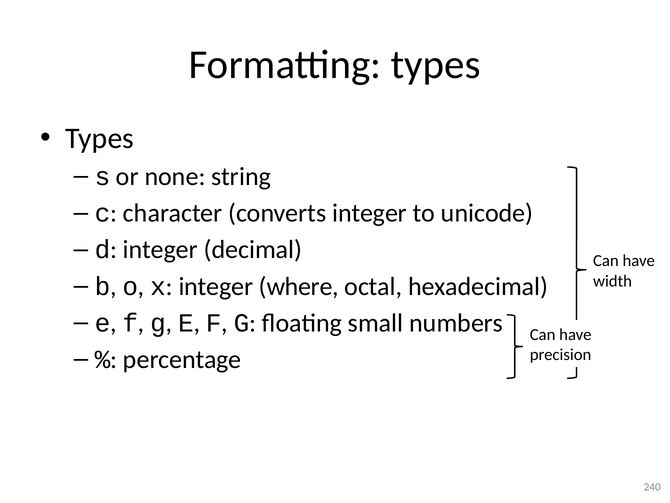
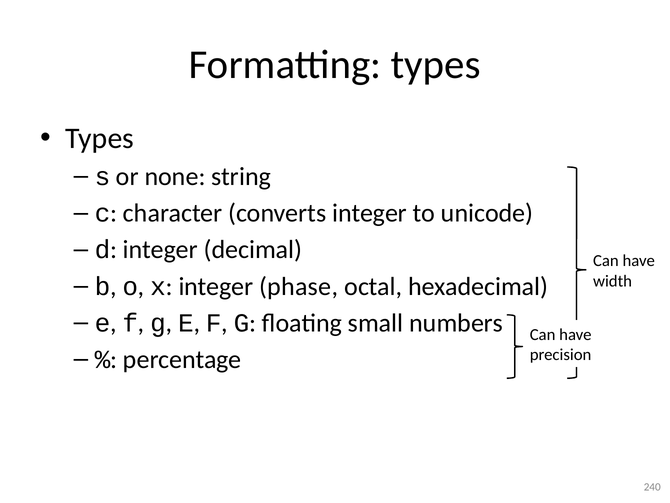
where: where -> phase
